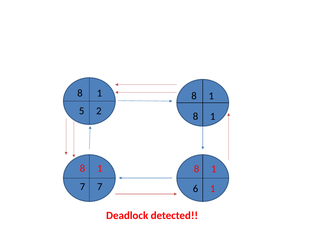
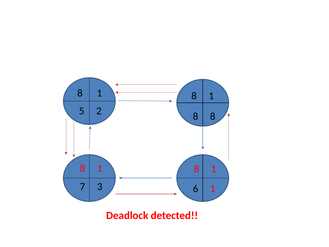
1 at (213, 116): 1 -> 8
7 7: 7 -> 3
